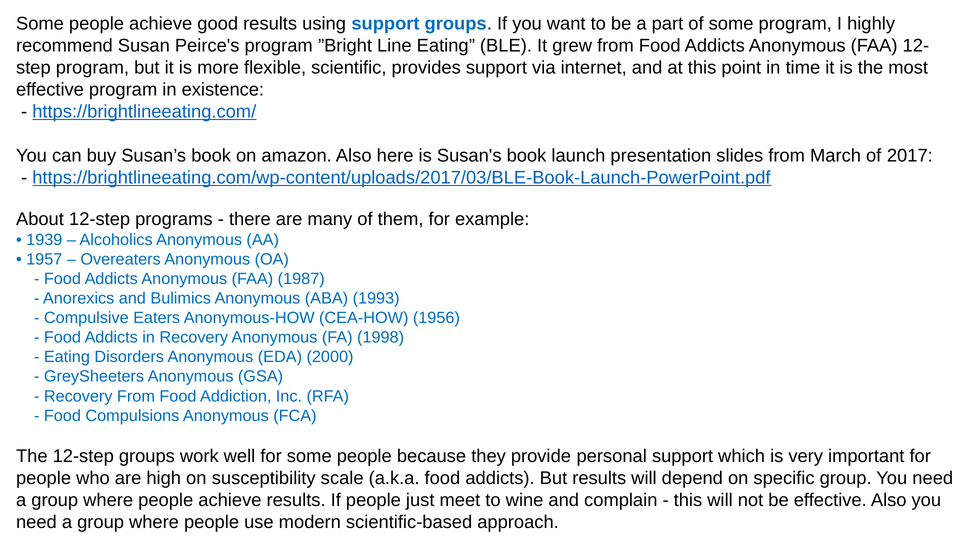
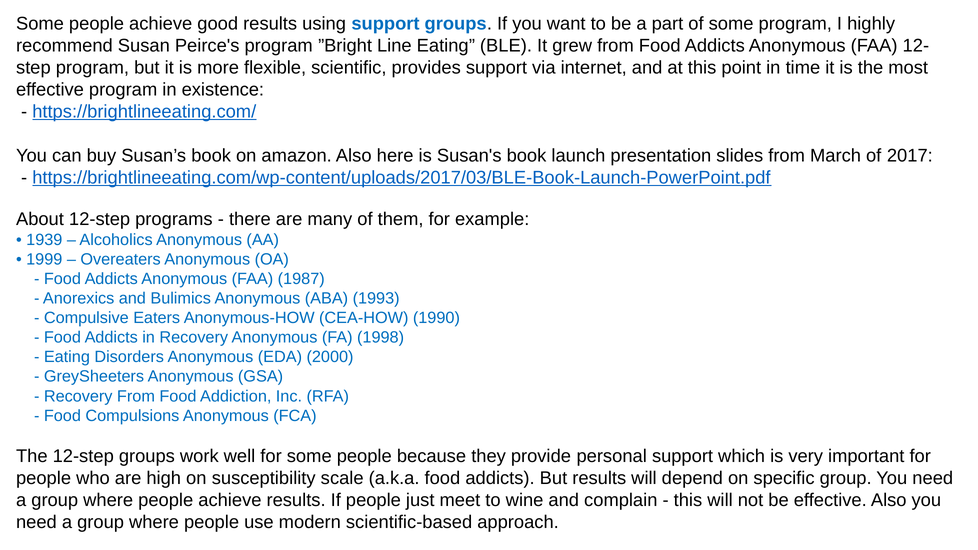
1957: 1957 -> 1999
1956: 1956 -> 1990
